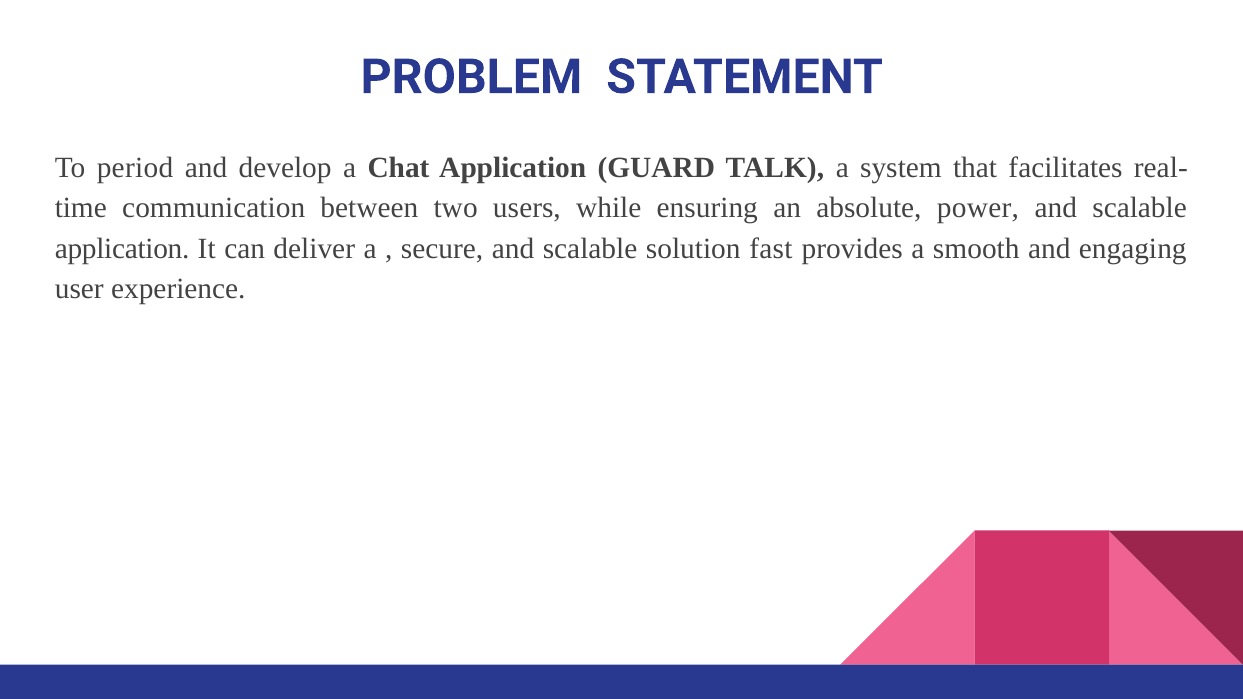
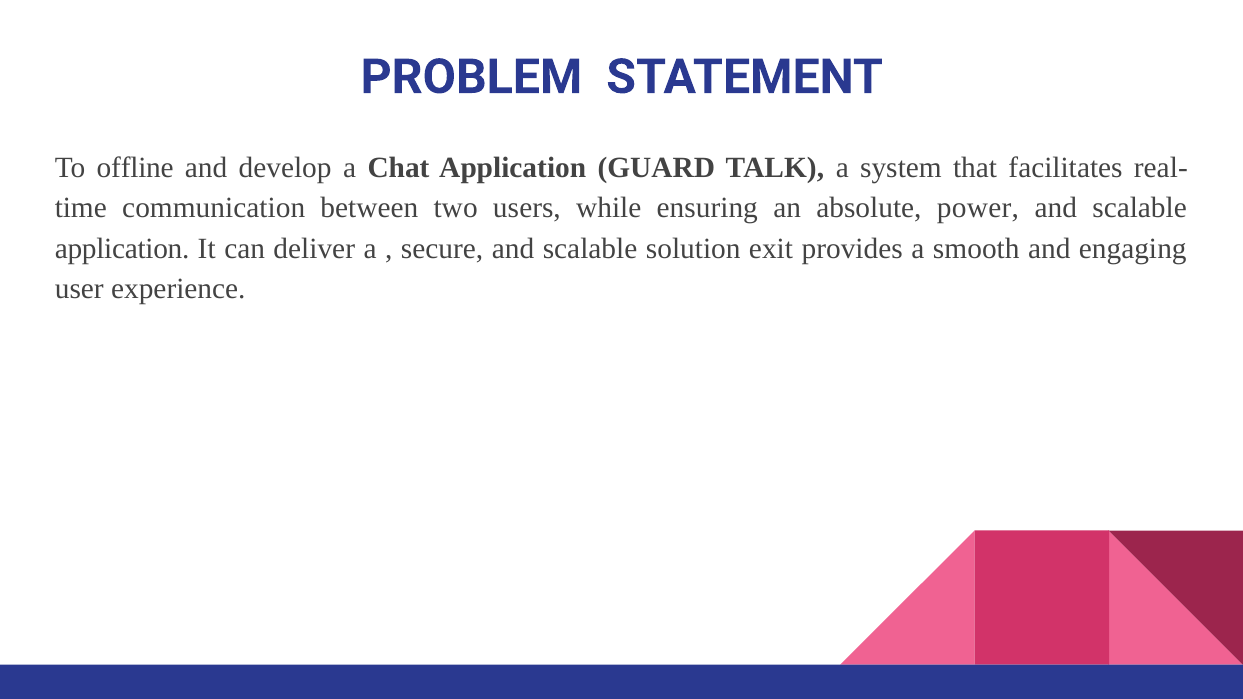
period: period -> offline
fast: fast -> exit
